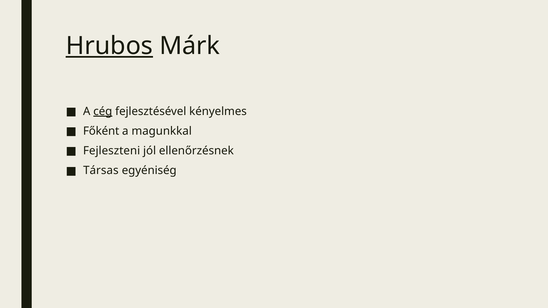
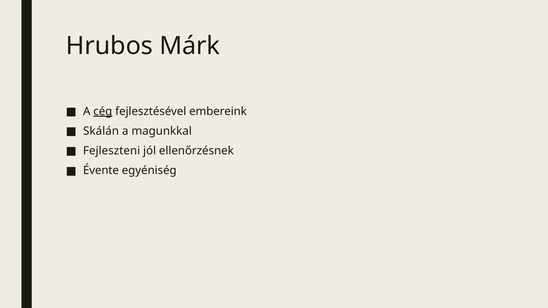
Hrubos underline: present -> none
kényelmes: kényelmes -> embereink
Főként: Főként -> Skálán
Társas: Társas -> Évente
